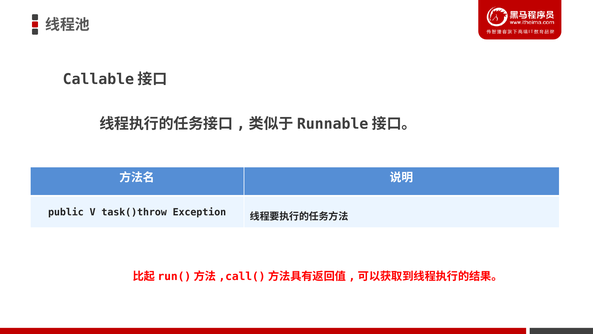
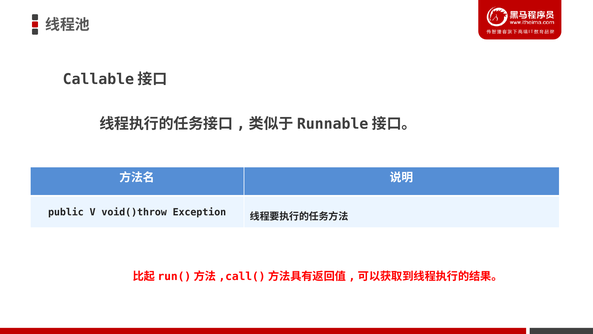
task()throw: task()throw -> void()throw
